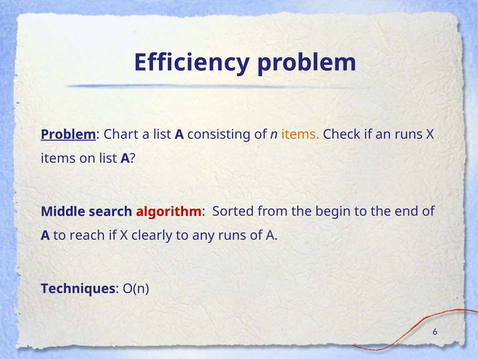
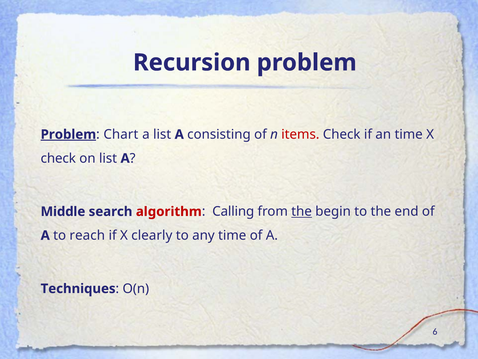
Efficiency: Efficiency -> Recursion
items at (300, 134) colour: orange -> red
an runs: runs -> time
items at (58, 158): items -> check
Sorted: Sorted -> Calling
the at (302, 211) underline: none -> present
any runs: runs -> time
